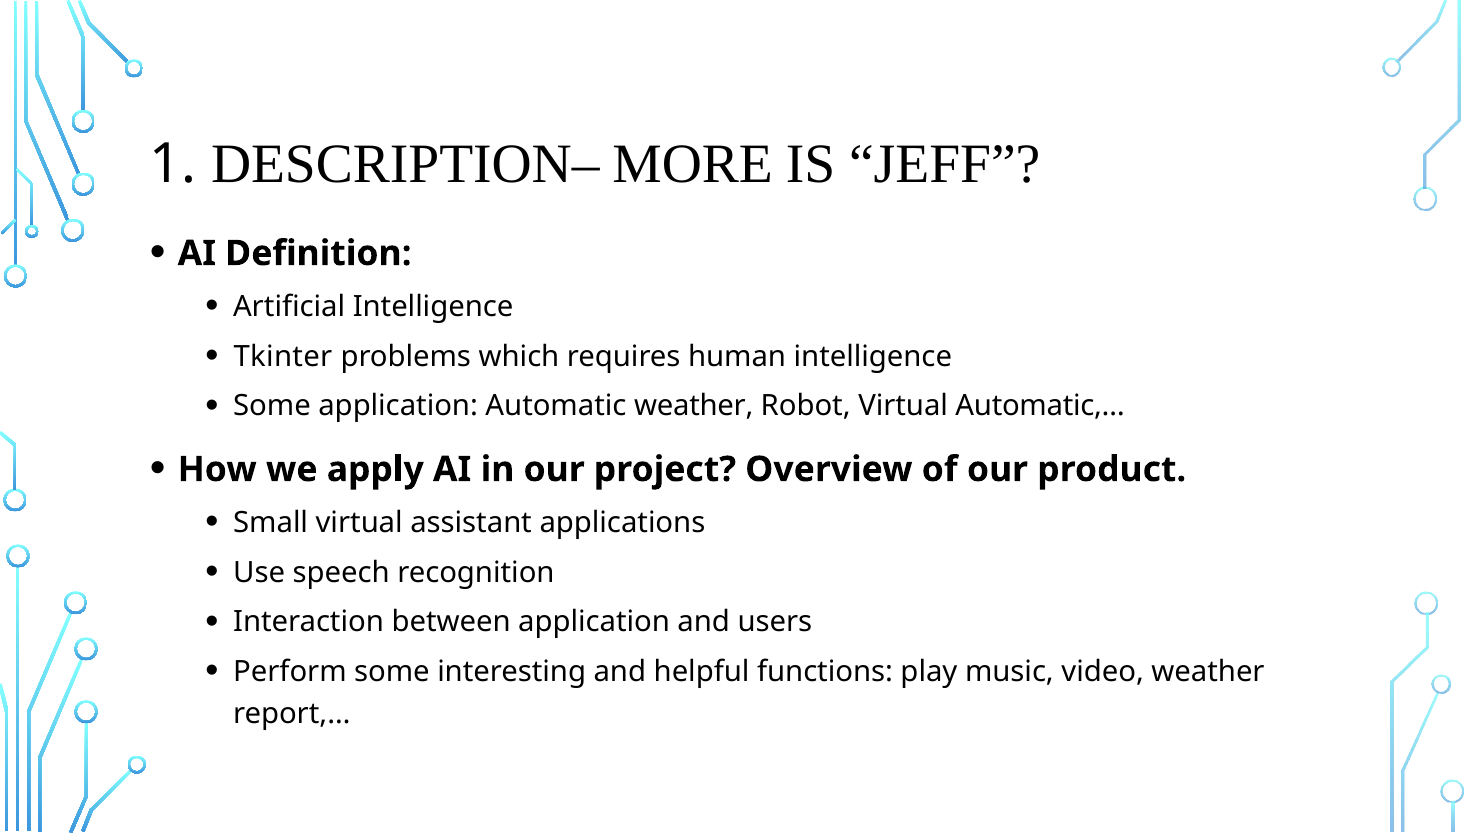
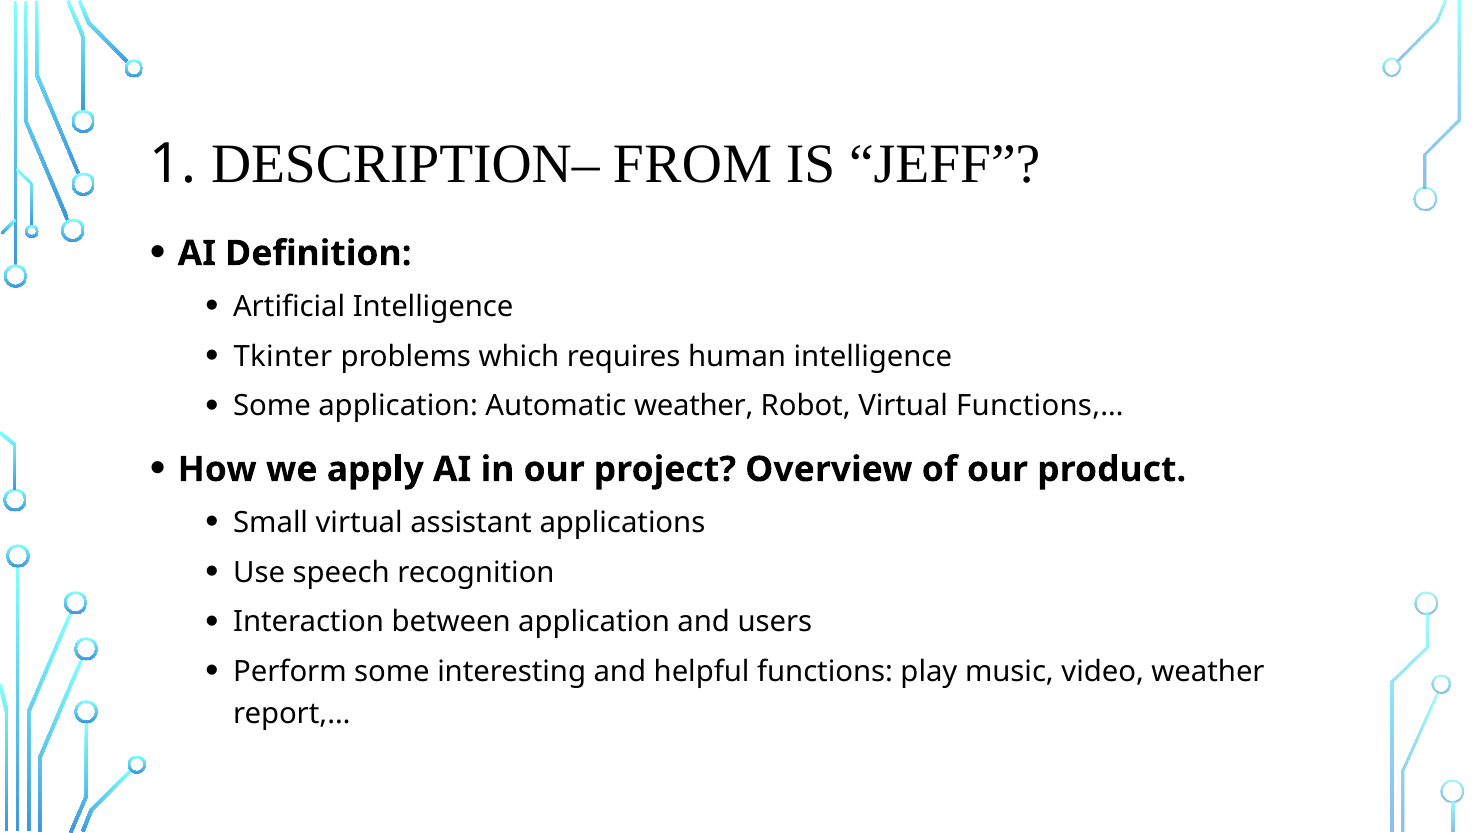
MORE: MORE -> FROM
Automatic,…: Automatic,… -> Functions,…
